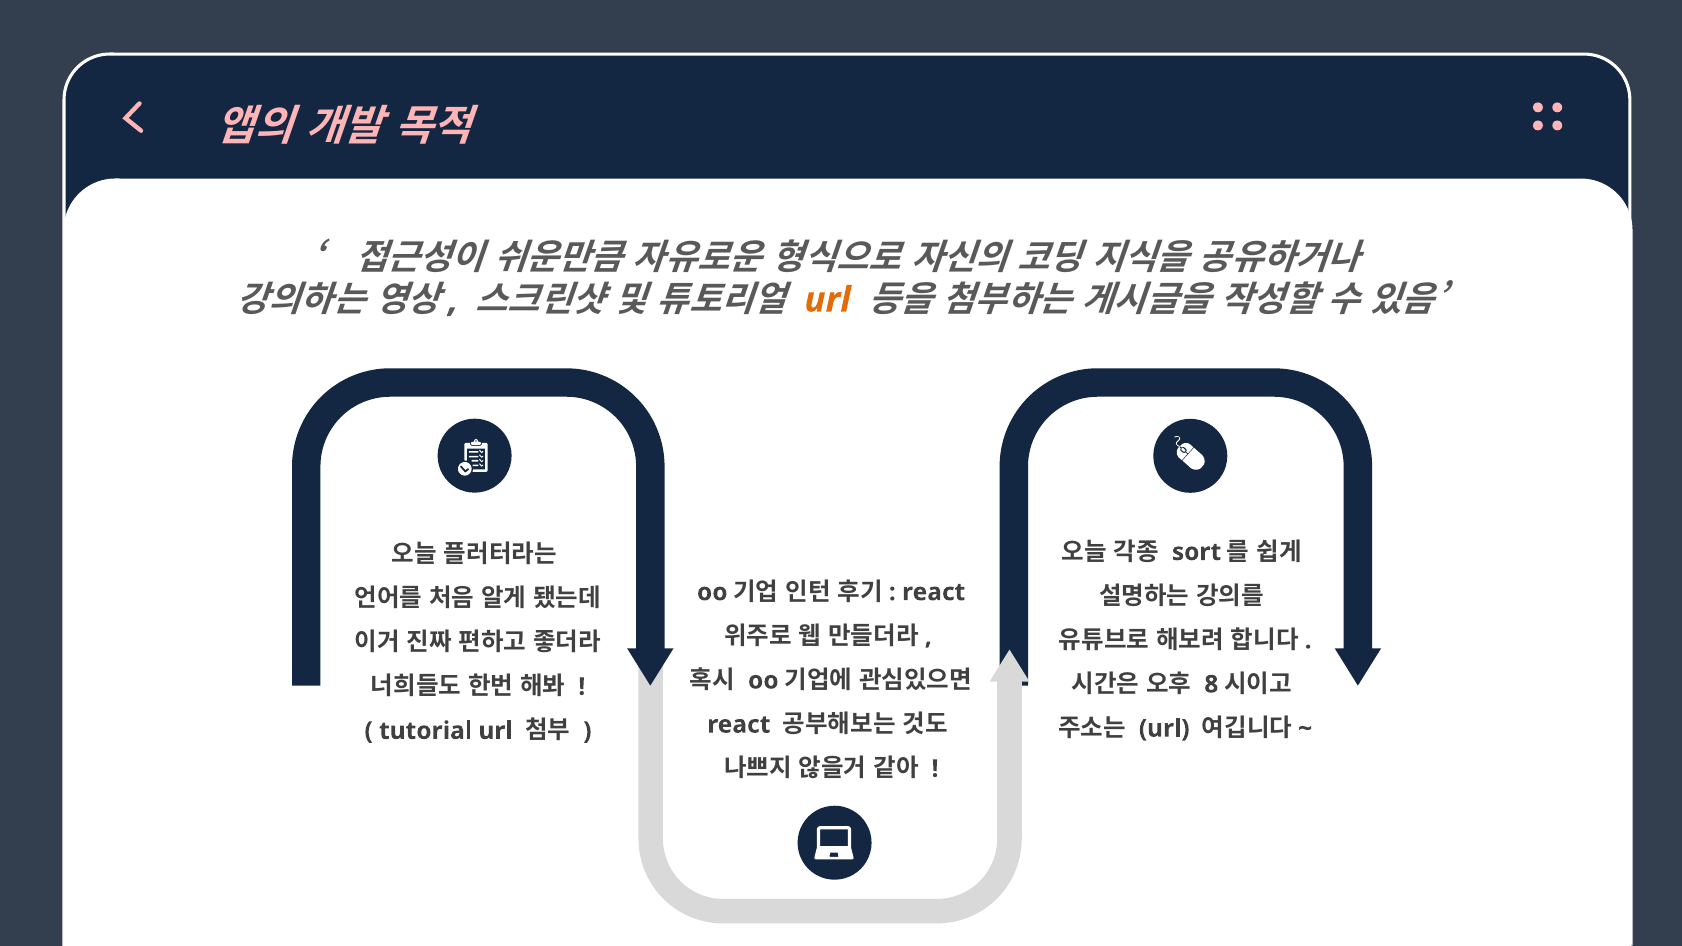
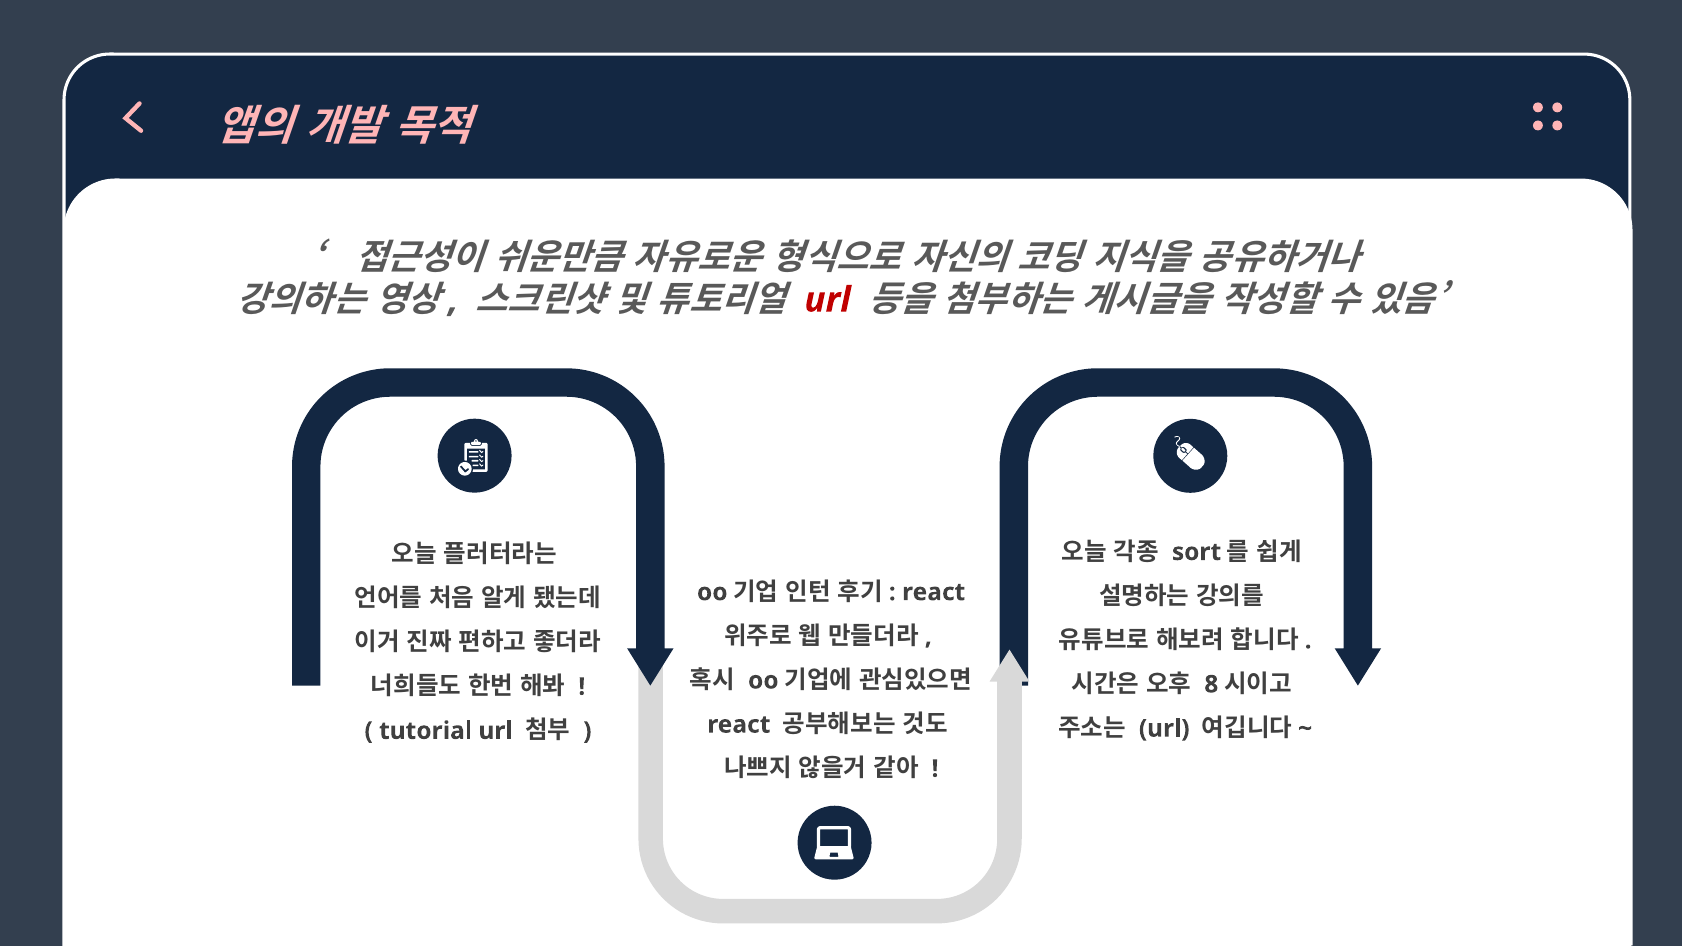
url at (828, 300) colour: orange -> red
